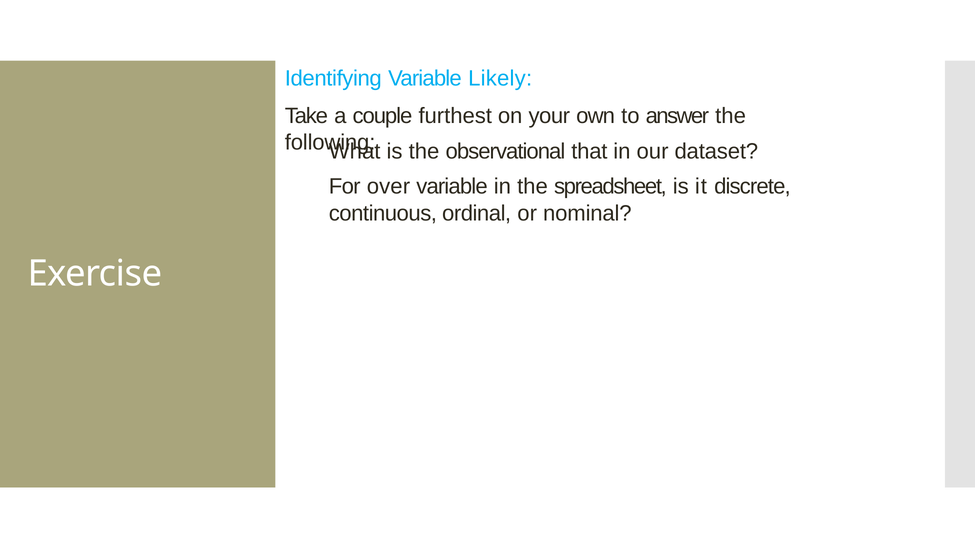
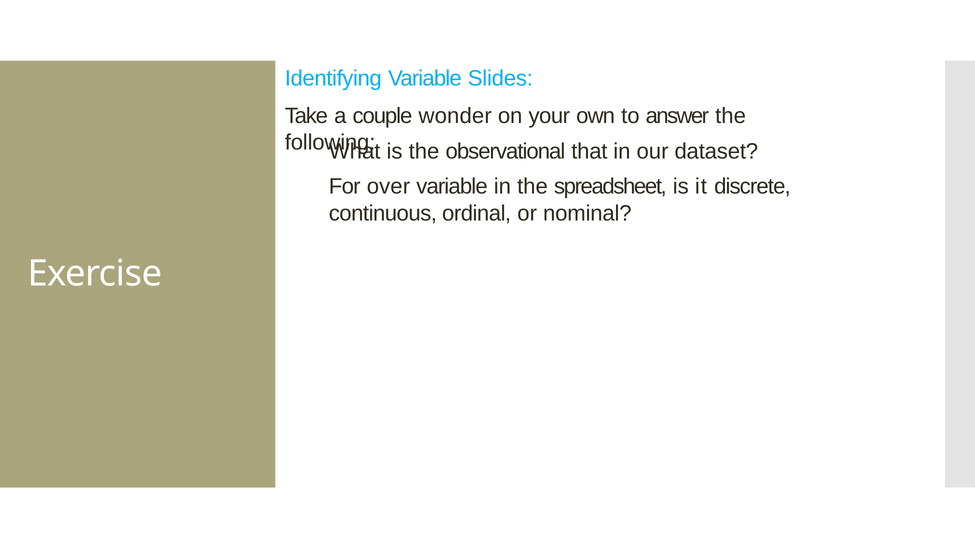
Likely: Likely -> Slides
furthest: furthest -> wonder
